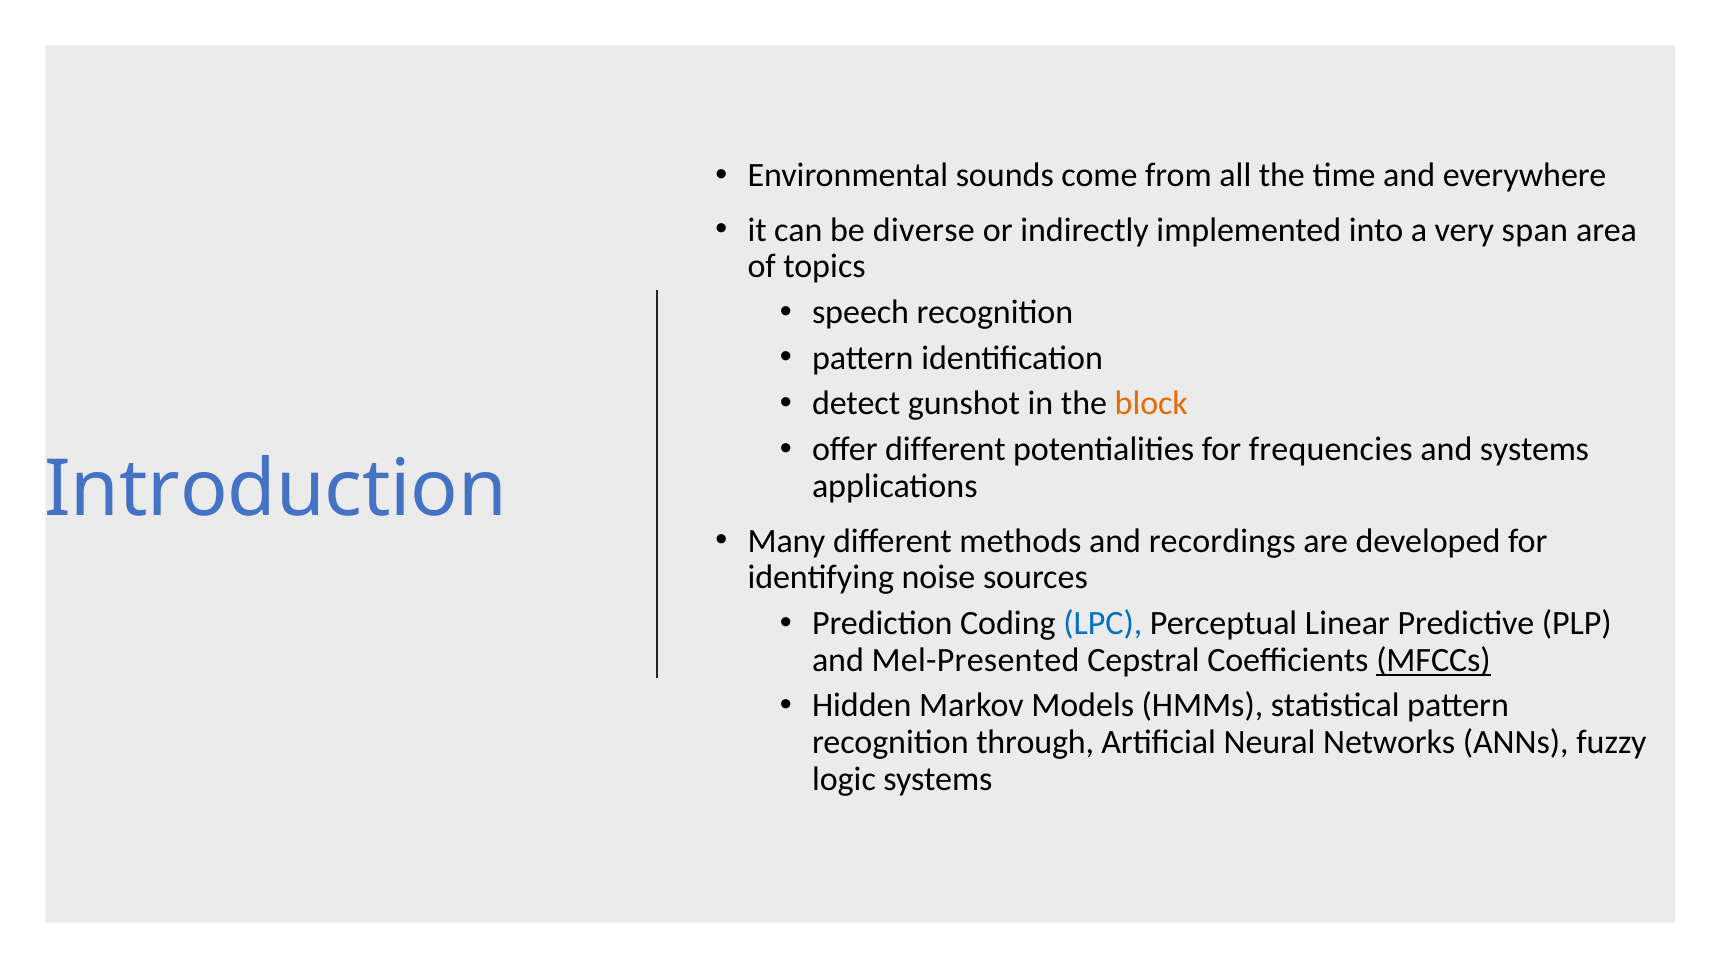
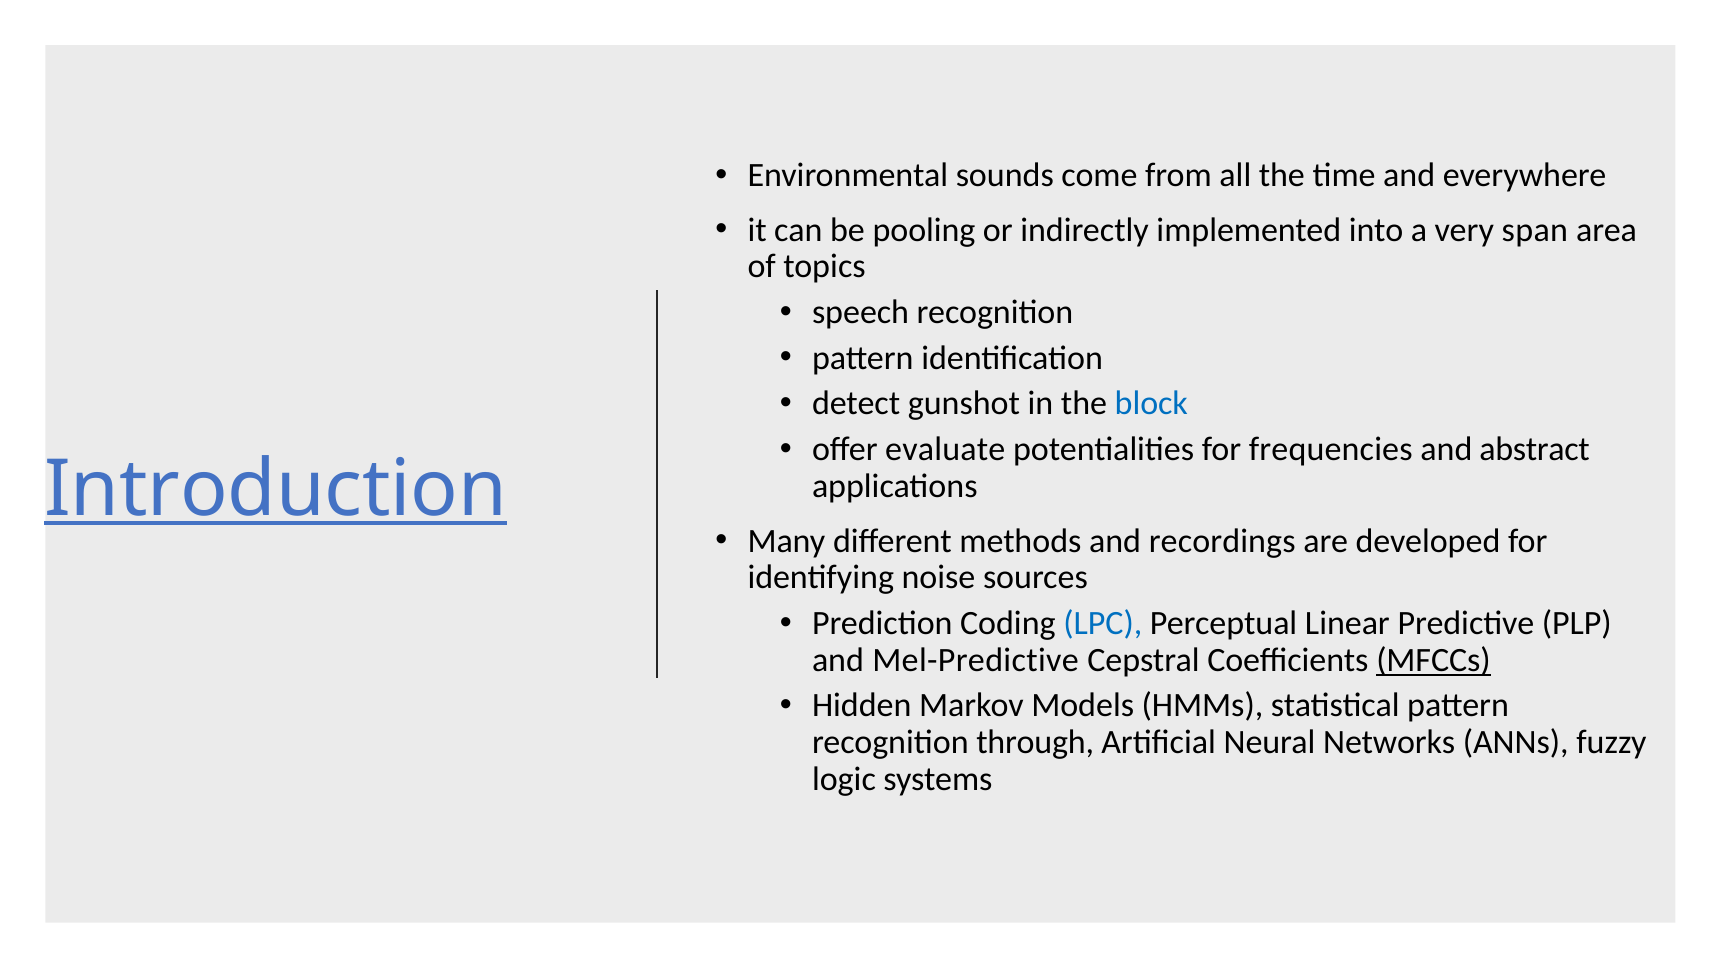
diverse: diverse -> pooling
block colour: orange -> blue
offer different: different -> evaluate
and systems: systems -> abstract
Introduction underline: none -> present
Mel-Presented: Mel-Presented -> Mel-Predictive
